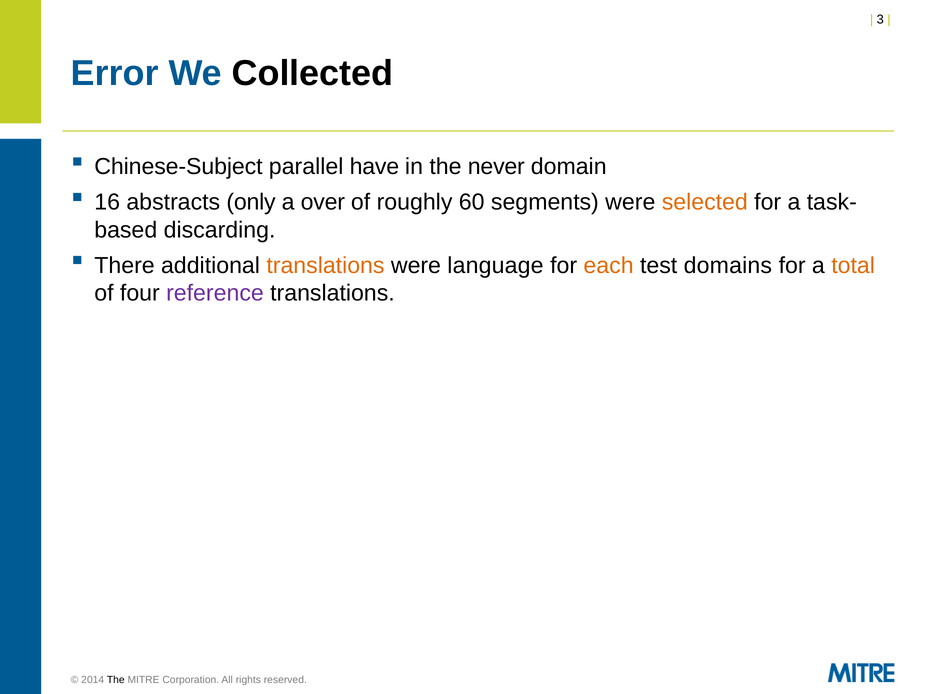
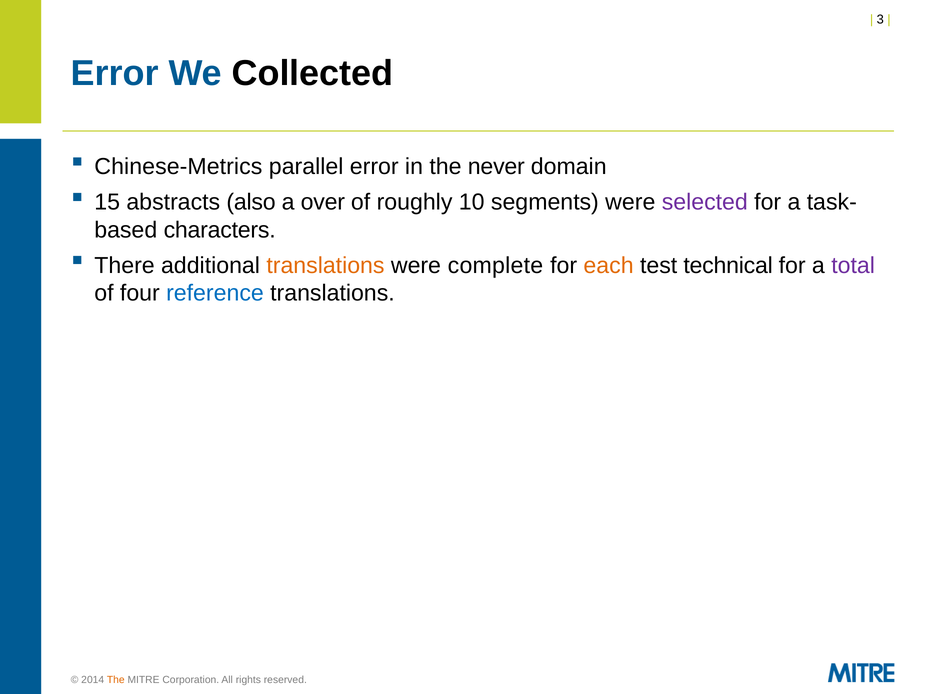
Chinese-Subject: Chinese-Subject -> Chinese-Metrics
parallel have: have -> error
16: 16 -> 15
only: only -> also
60: 60 -> 10
selected colour: orange -> purple
discarding: discarding -> characters
language: language -> complete
domains: domains -> technical
total colour: orange -> purple
reference colour: purple -> blue
The at (116, 680) colour: black -> orange
